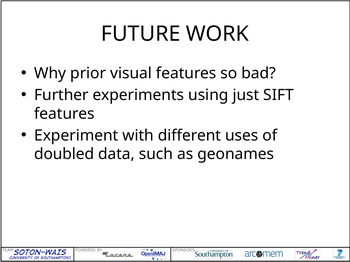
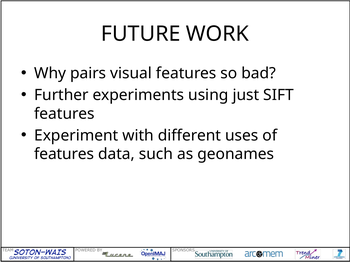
prior: prior -> pairs
doubled at (64, 154): doubled -> features
